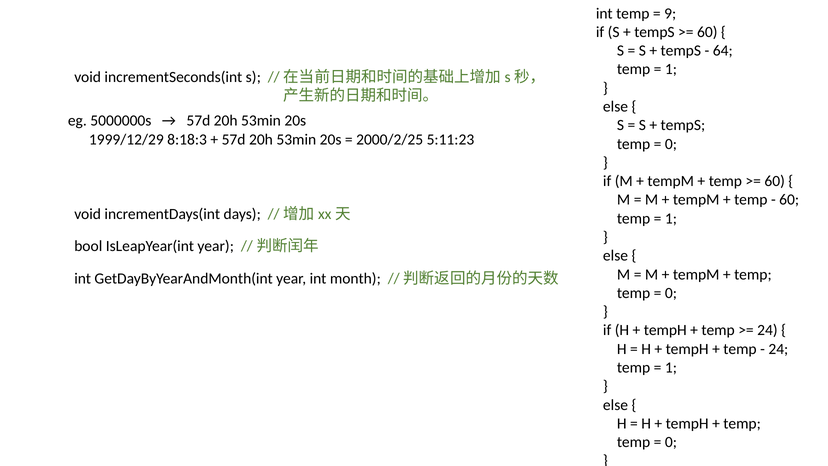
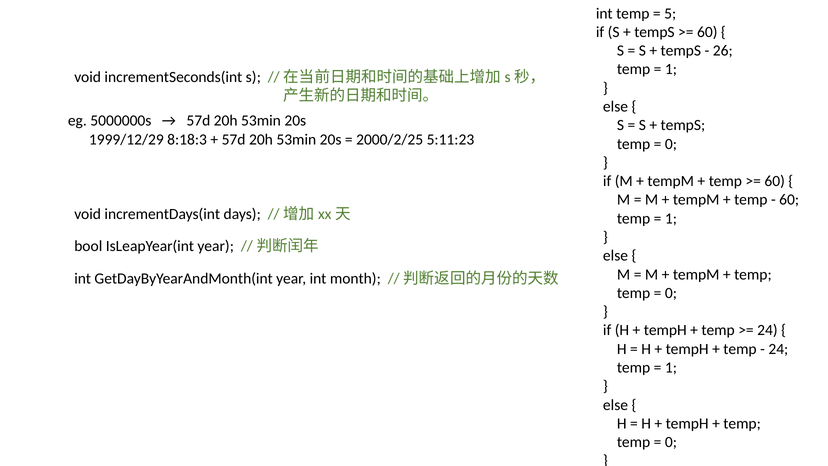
9: 9 -> 5
64: 64 -> 26
